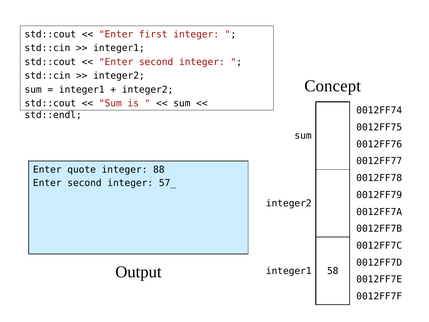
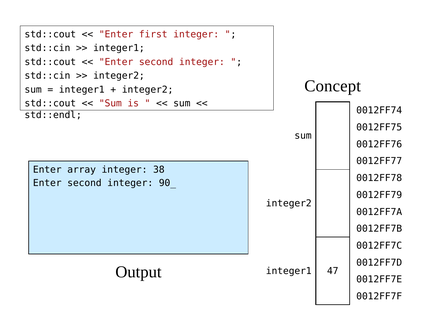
quote: quote -> array
88: 88 -> 38
57_: 57_ -> 90_
58: 58 -> 47
